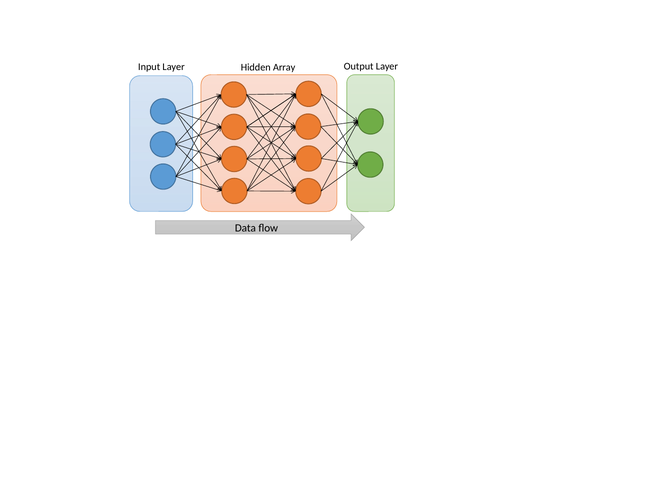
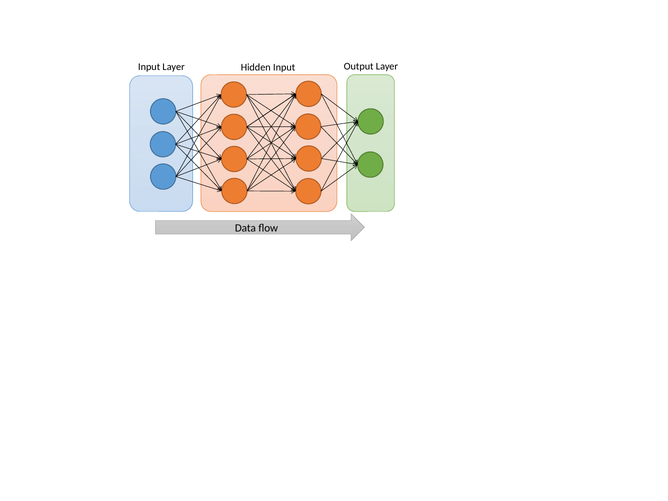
Hidden Array: Array -> Input
